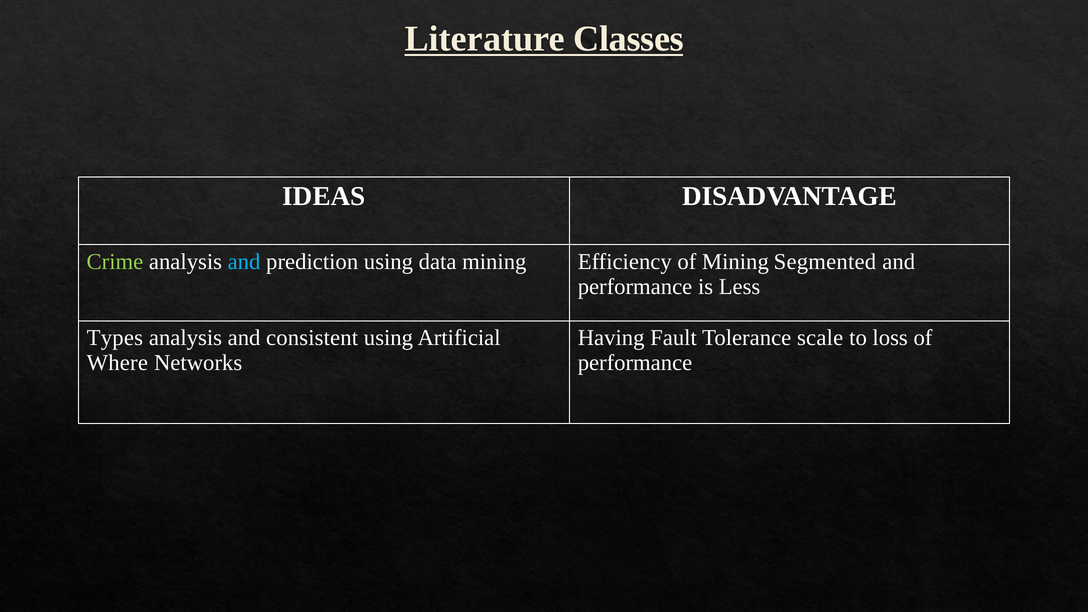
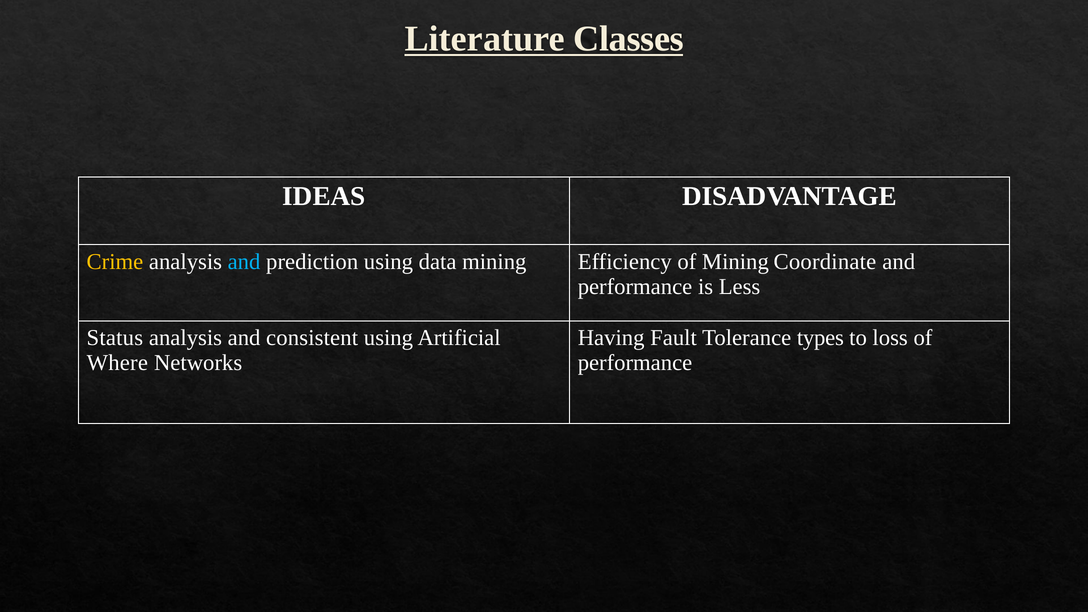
Crime colour: light green -> yellow
Segmented: Segmented -> Coordinate
Types: Types -> Status
scale: scale -> types
